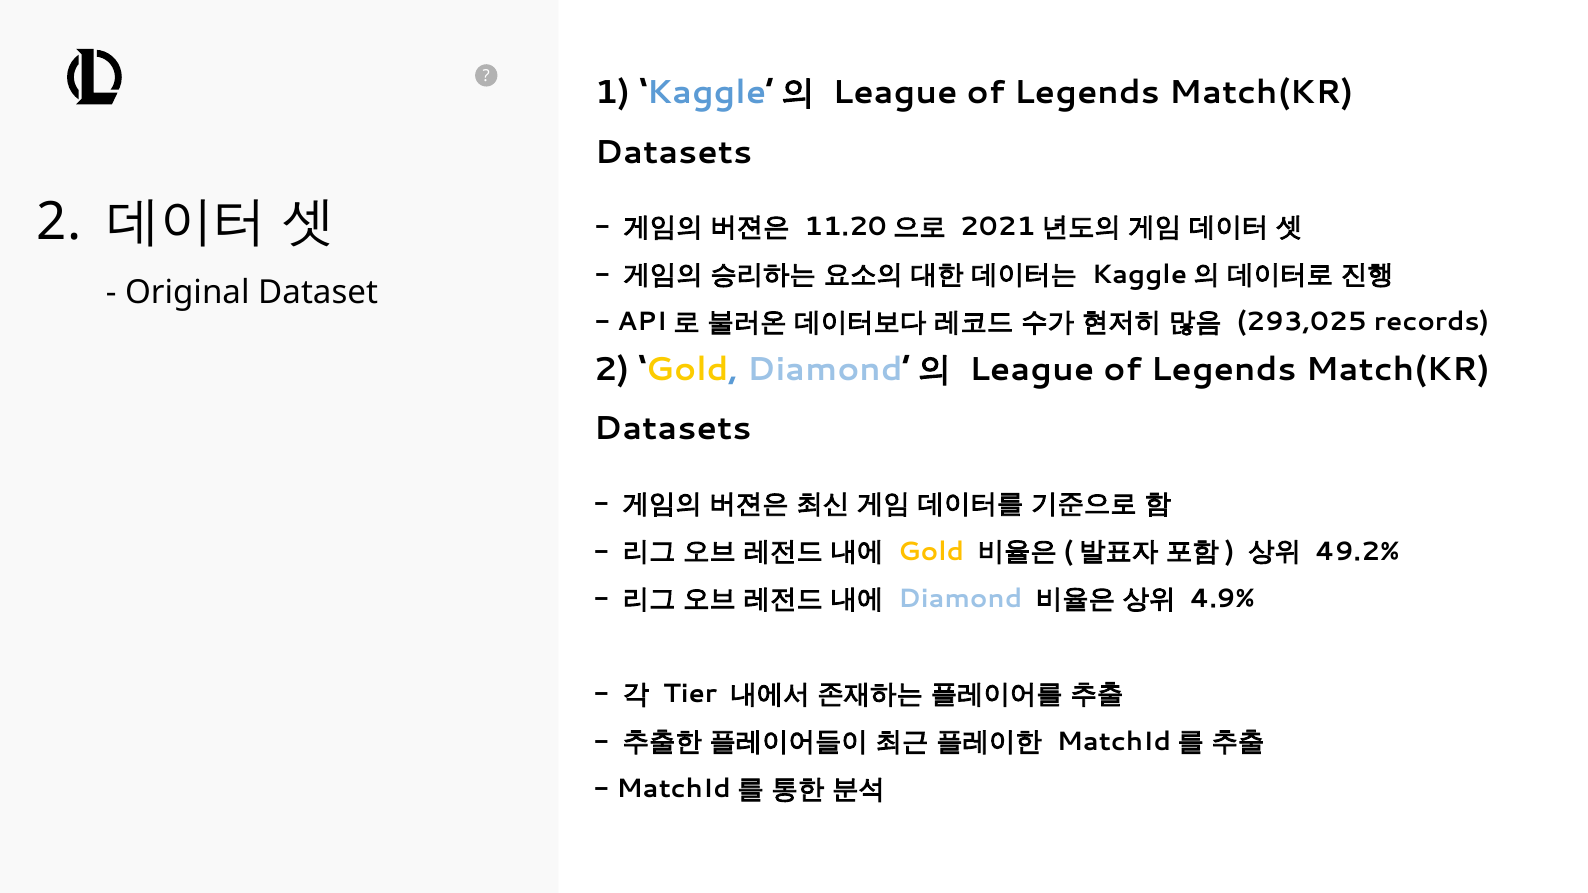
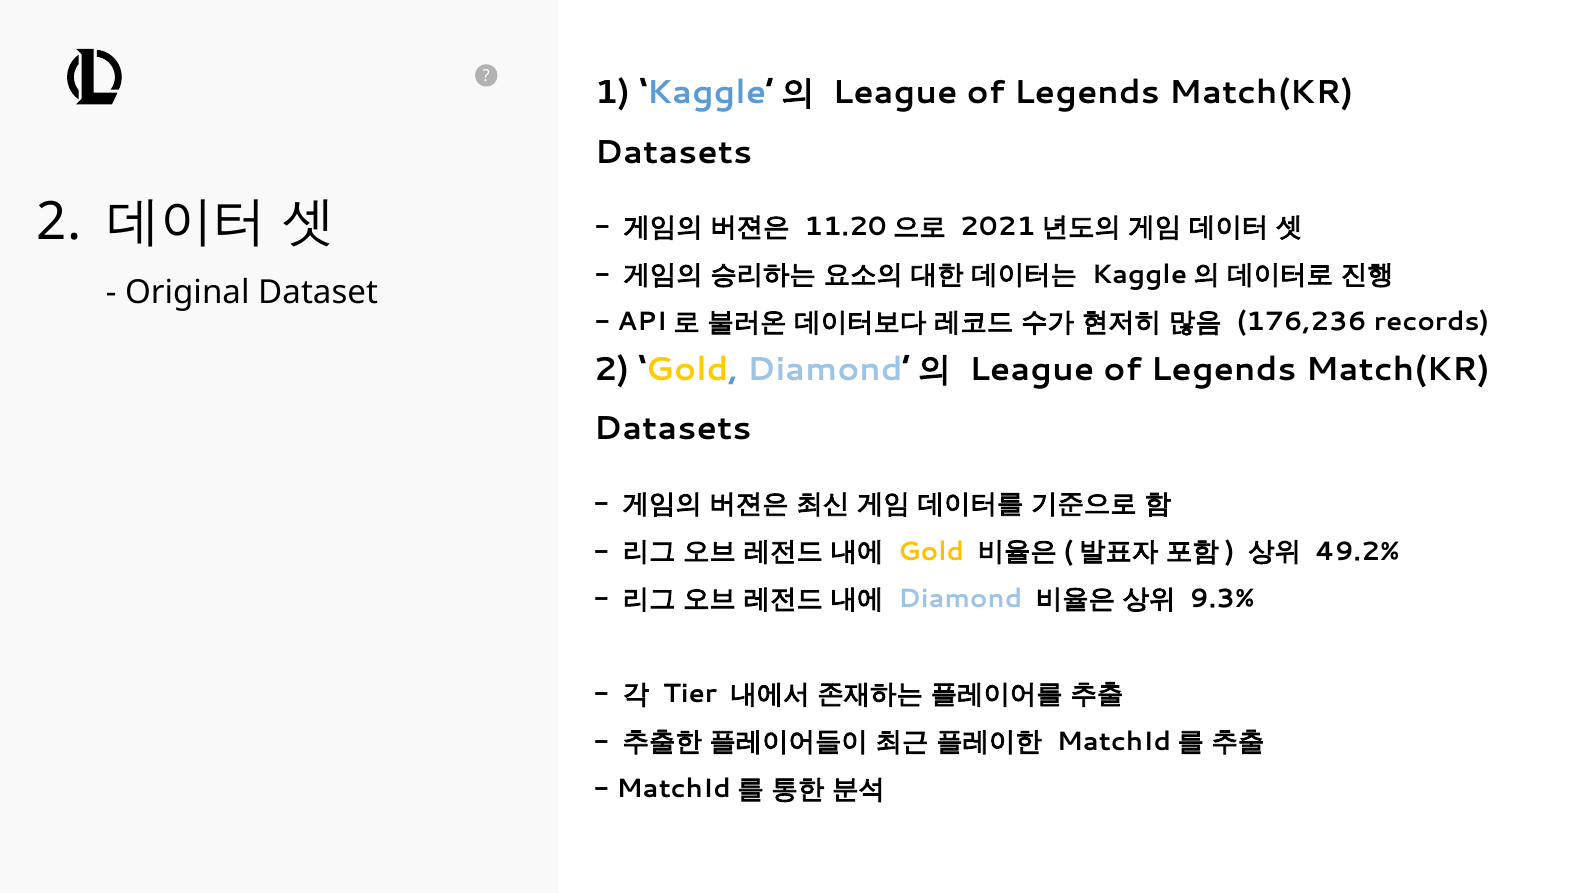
293,025: 293,025 -> 176,236
4.9%: 4.9% -> 9.3%
